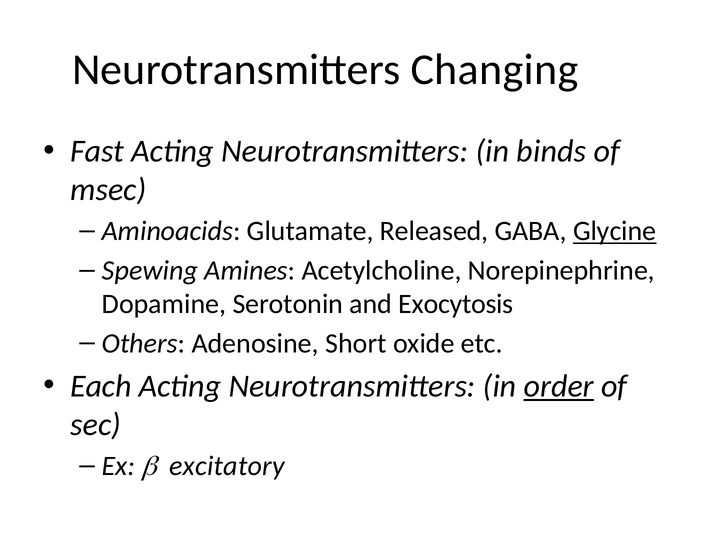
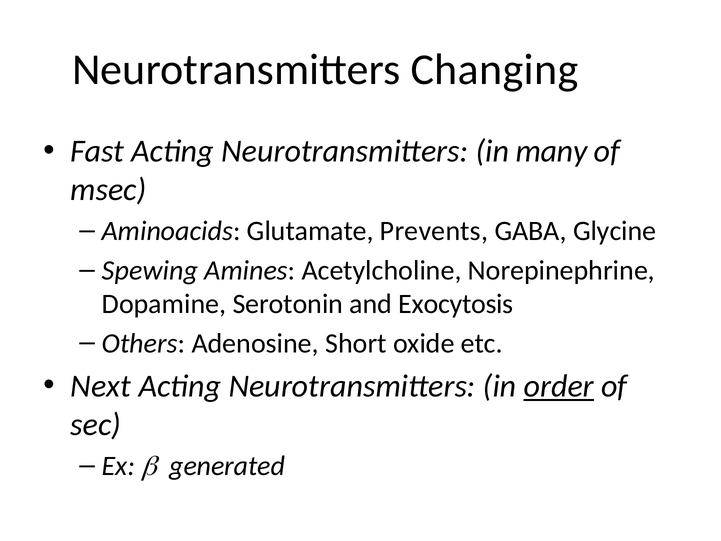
binds: binds -> many
Released: Released -> Prevents
Glycine underline: present -> none
Each: Each -> Next
excitatory: excitatory -> generated
